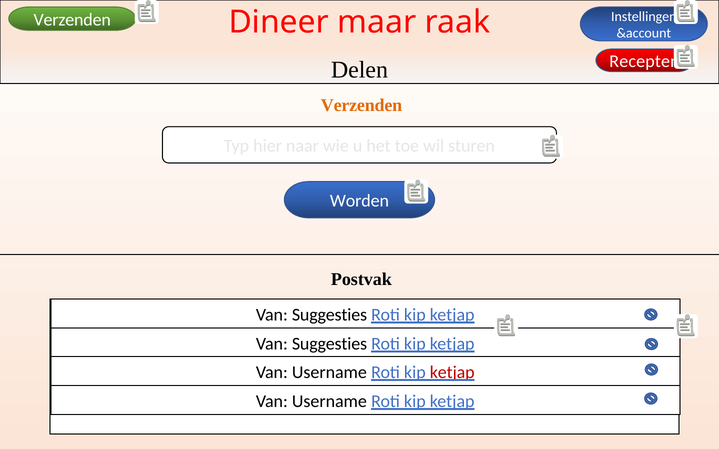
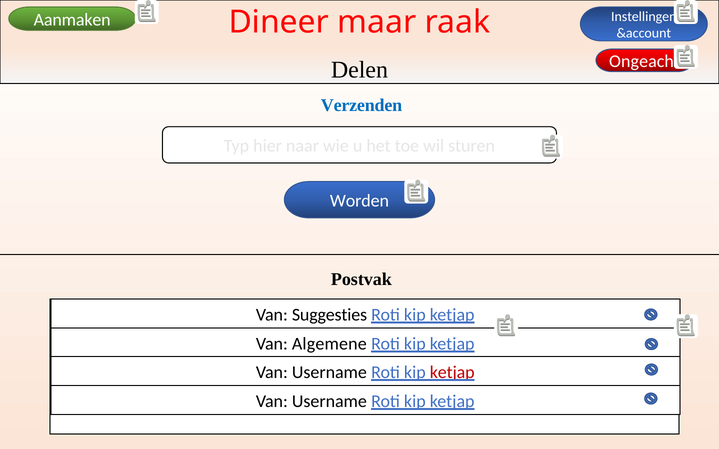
Verzenden at (72, 20): Verzenden -> Aanmaken
Recepten: Recepten -> Ongeacht
Verzenden at (362, 105) colour: orange -> blue
Suggesties at (329, 344): Suggesties -> Algemene
